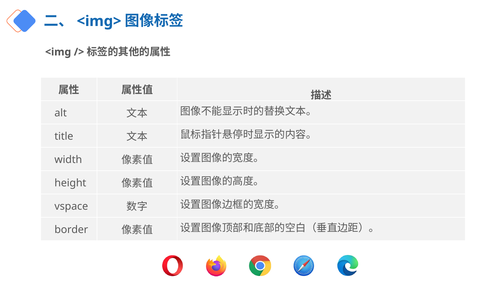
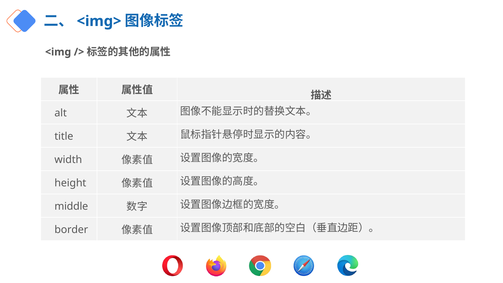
vspace: vspace -> middle
